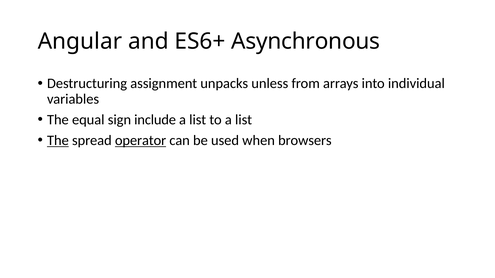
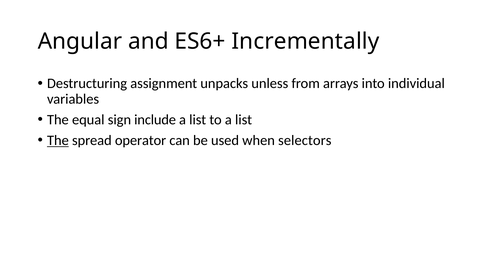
Asynchronous: Asynchronous -> Incrementally
operator underline: present -> none
browsers: browsers -> selectors
